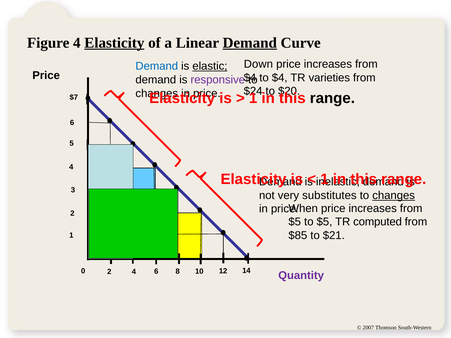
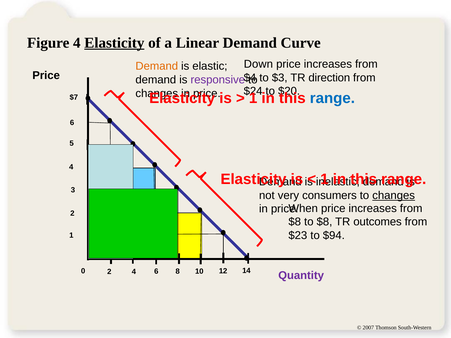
Demand at (250, 43) underline: present -> none
Demand at (157, 66) colour: blue -> orange
elastic underline: present -> none
to $4: $4 -> $3
varieties: varieties -> direction
range at (332, 98) colour: black -> blue
substitutes: substitutes -> consumers
$5 at (295, 222): $5 -> $8
to $5: $5 -> $8
computed: computed -> outcomes
$85: $85 -> $23
$21: $21 -> $94
